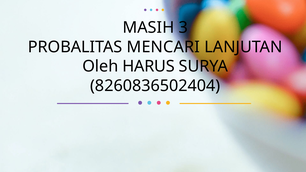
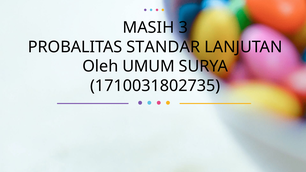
MENCARI: MENCARI -> STANDAR
HARUS: HARUS -> UMUM
8260836502404: 8260836502404 -> 1710031802735
